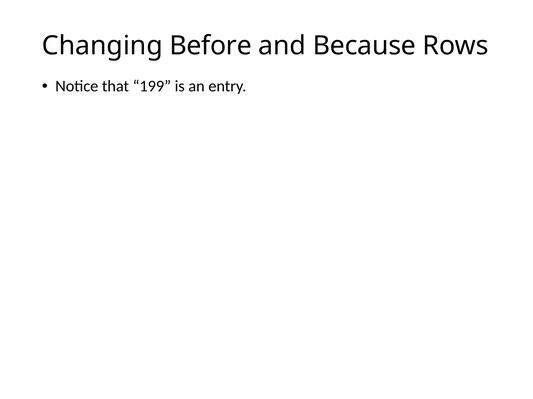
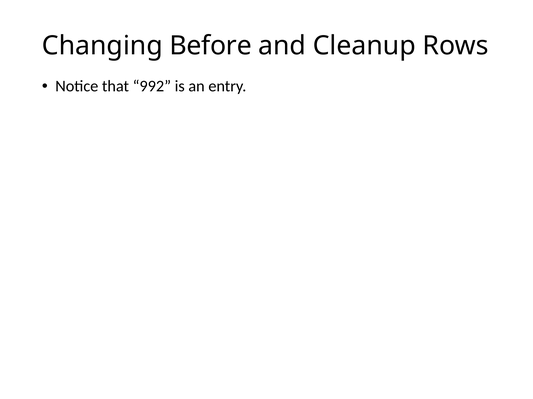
Because: Because -> Cleanup
199: 199 -> 992
